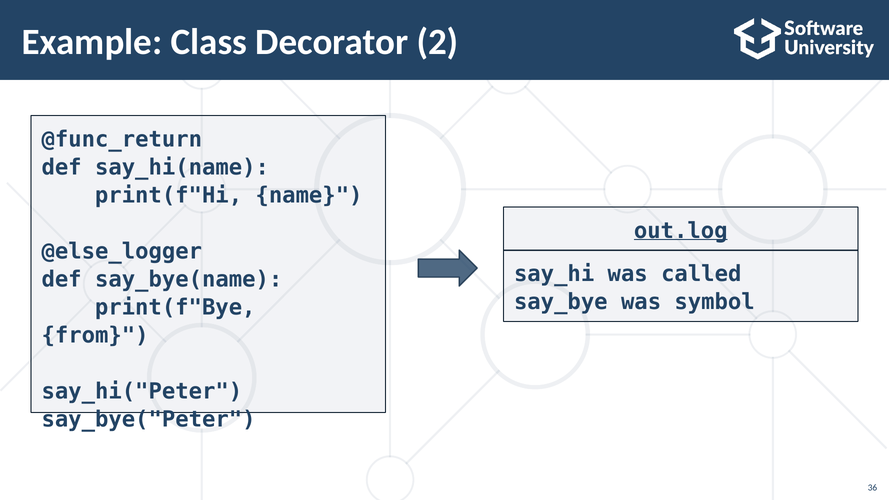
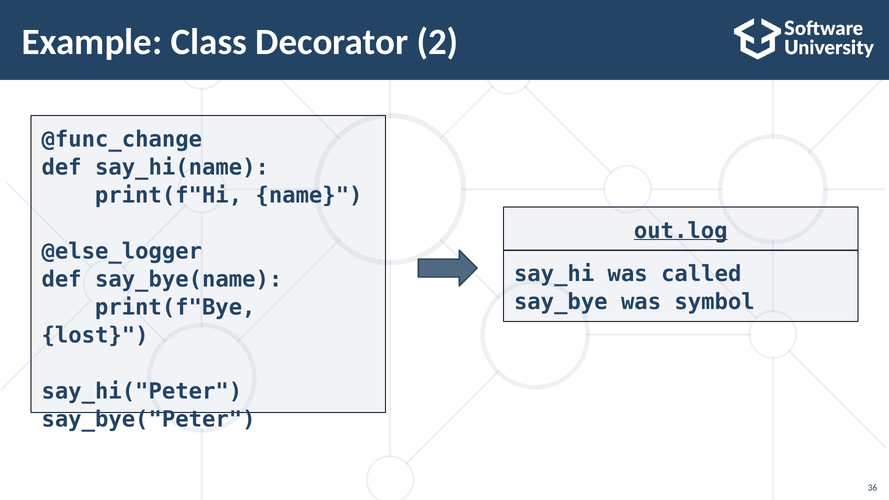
@func_return: @func_return -> @func_change
from: from -> lost
